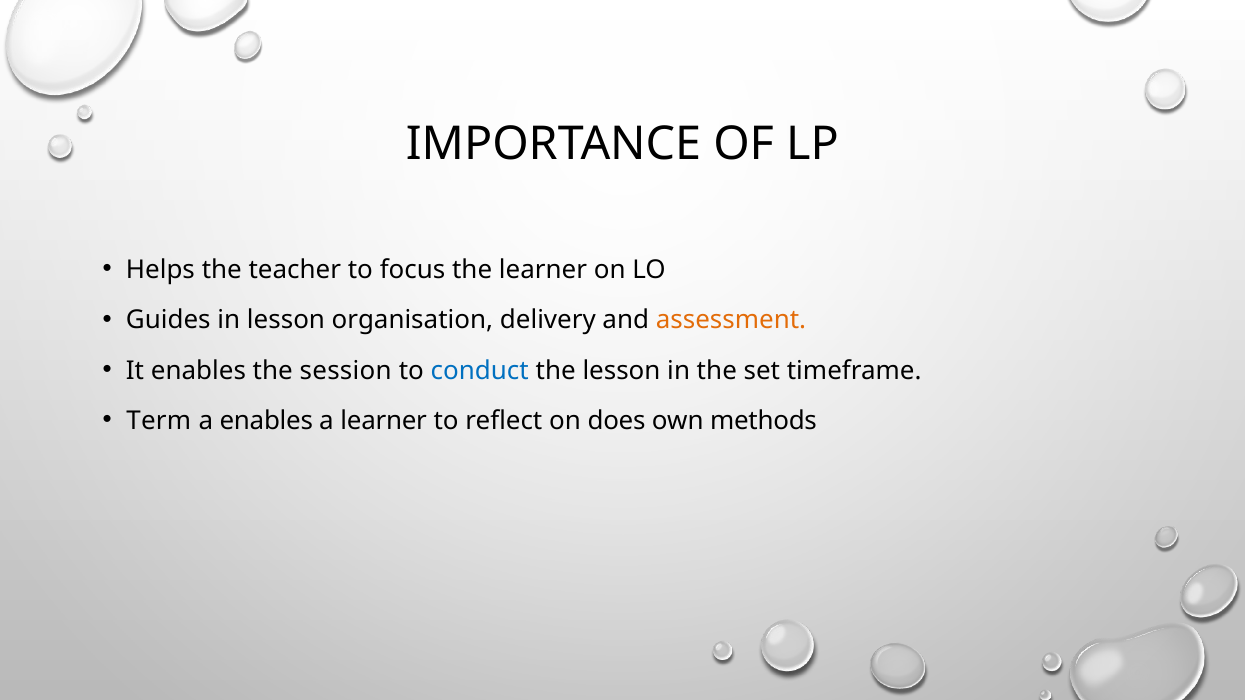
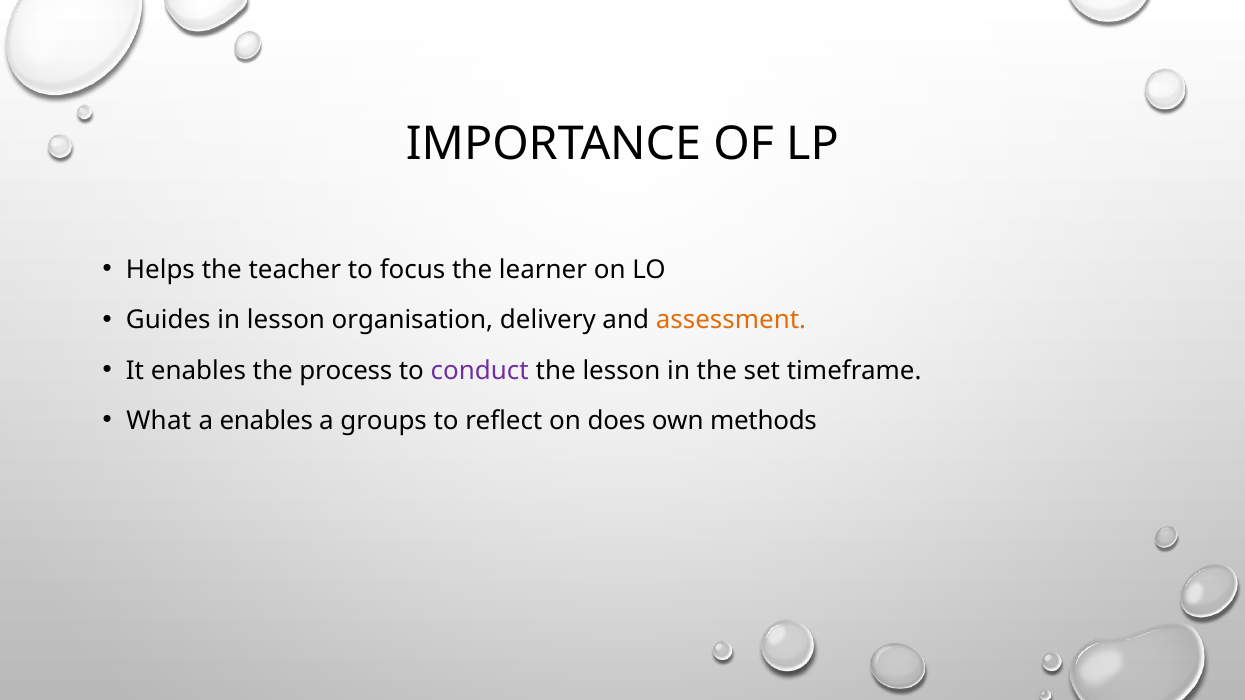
session: session -> process
conduct colour: blue -> purple
Term: Term -> What
a learner: learner -> groups
